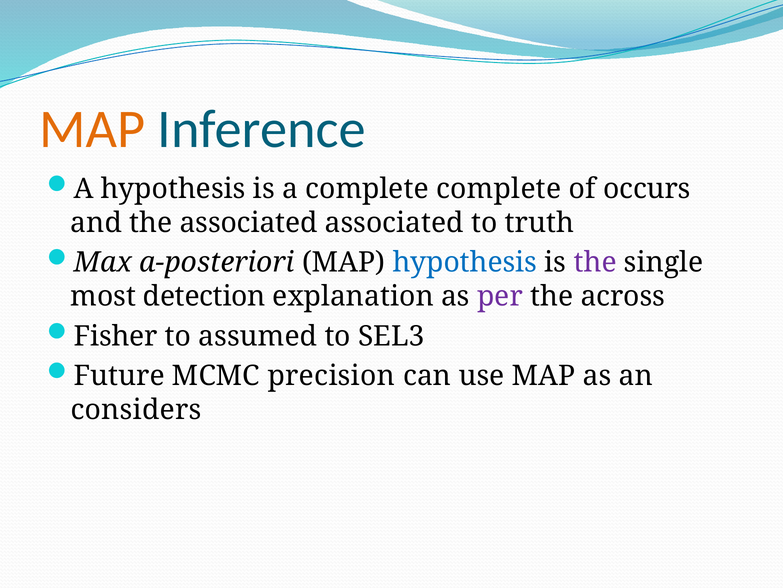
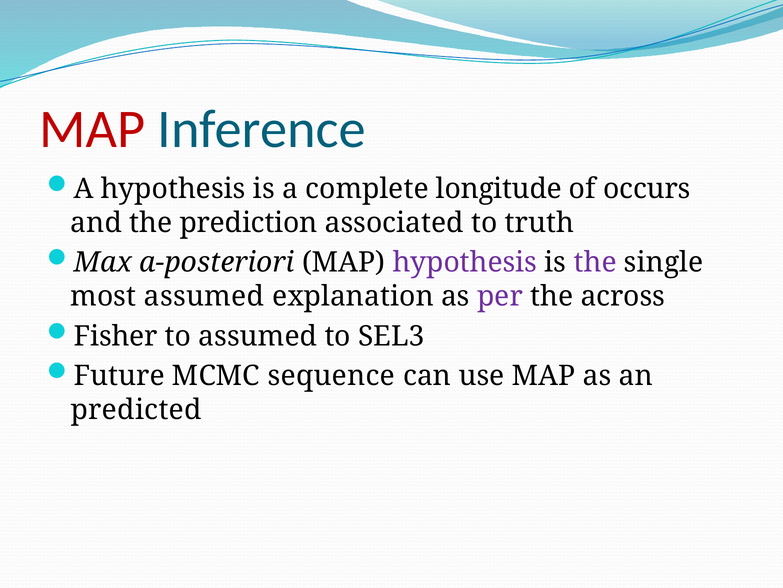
MAP at (92, 129) colour: orange -> red
complete complete: complete -> longitude
the associated: associated -> prediction
hypothesis at (465, 262) colour: blue -> purple
most detection: detection -> assumed
precision: precision -> sequence
considers: considers -> predicted
